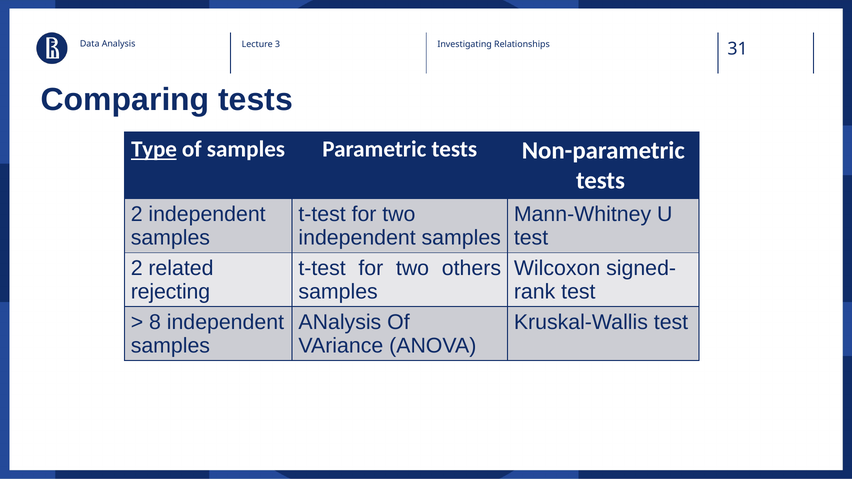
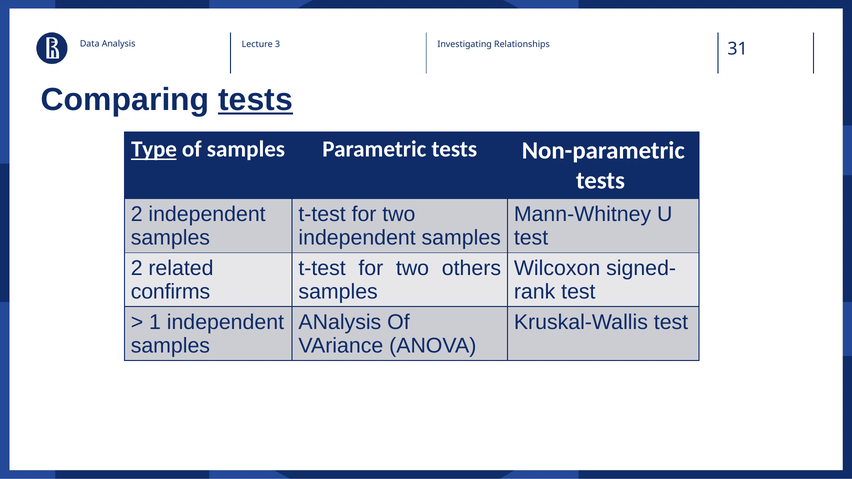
tests at (256, 100) underline: none -> present
rejecting: rejecting -> confirms
8: 8 -> 1
